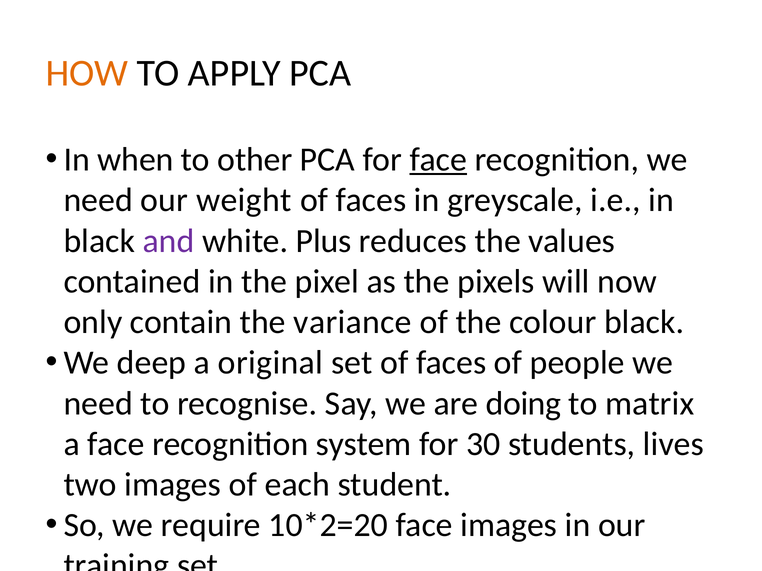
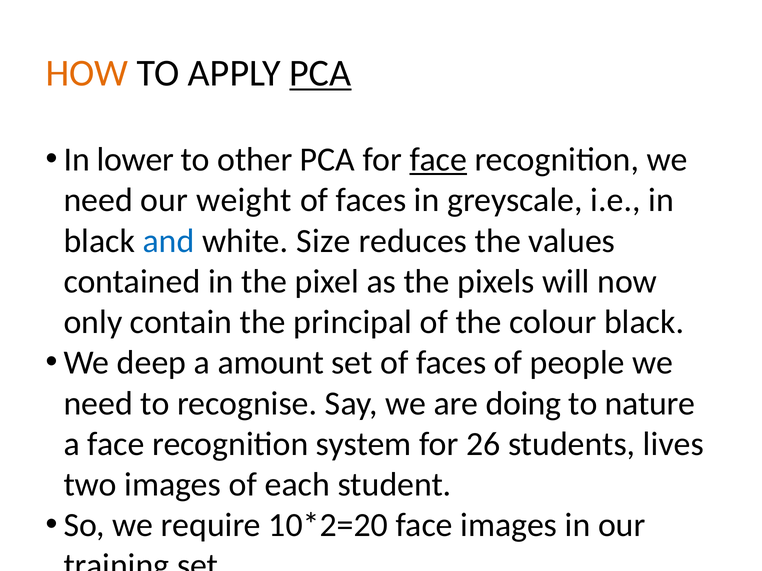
PCA at (320, 73) underline: none -> present
when: when -> lower
and colour: purple -> blue
white Plus: Plus -> Size
variance: variance -> principal
original: original -> amount
matrix: matrix -> nature
30: 30 -> 26
